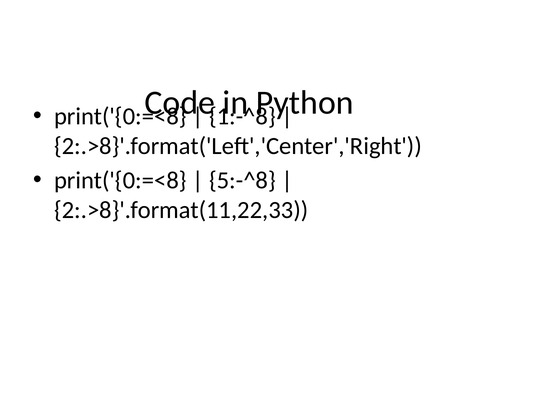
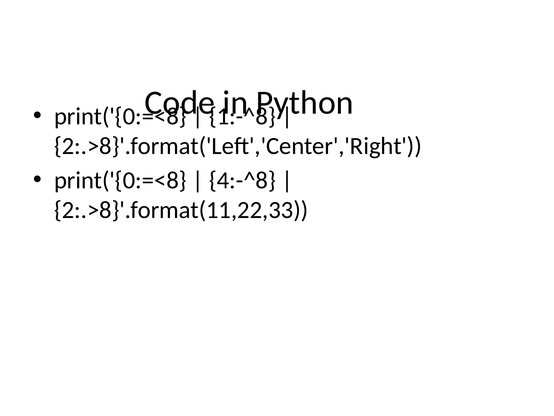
5:-^8: 5:-^8 -> 4:-^8
